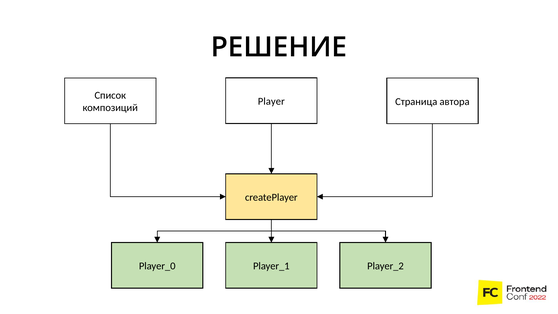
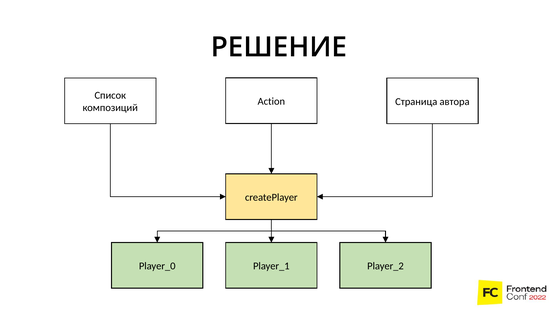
Player: Player -> Action
